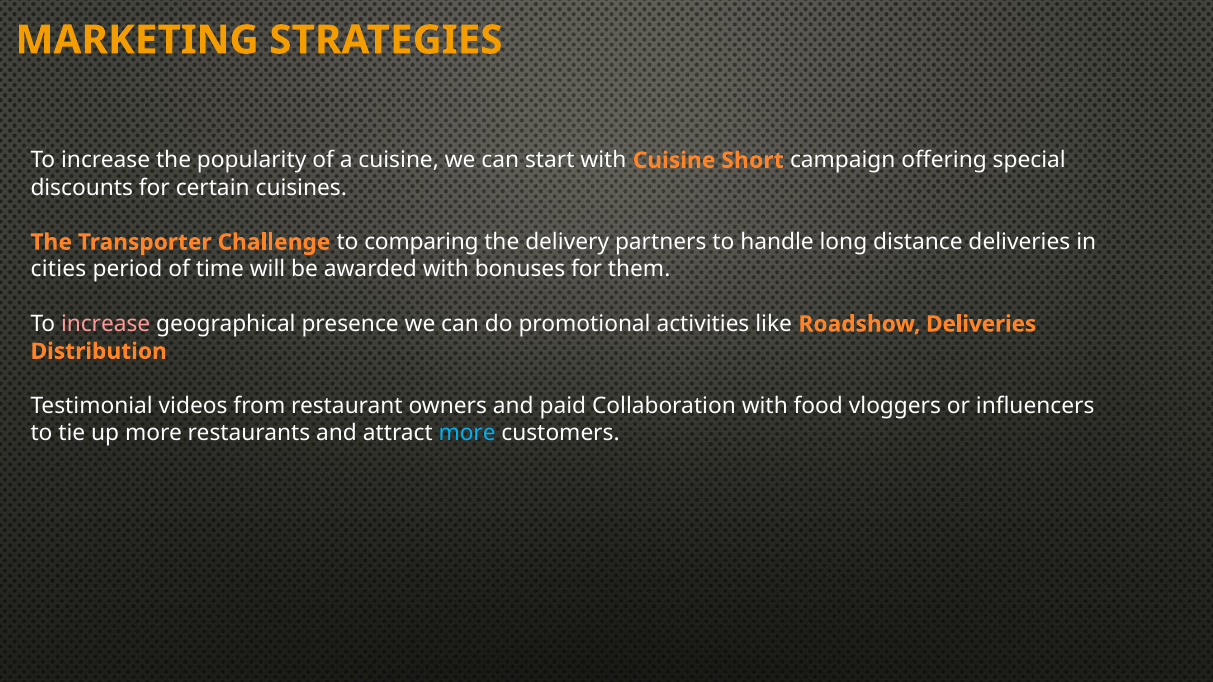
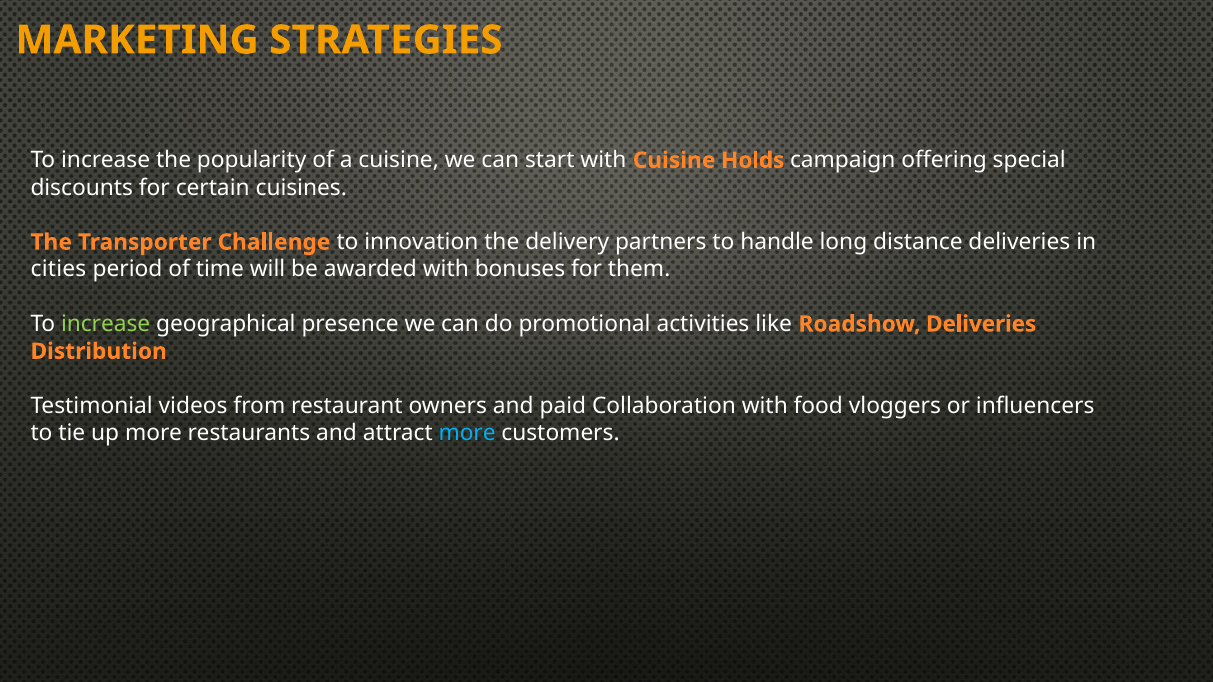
Short: Short -> Holds
comparing: comparing -> innovation
increase at (106, 324) colour: pink -> light green
